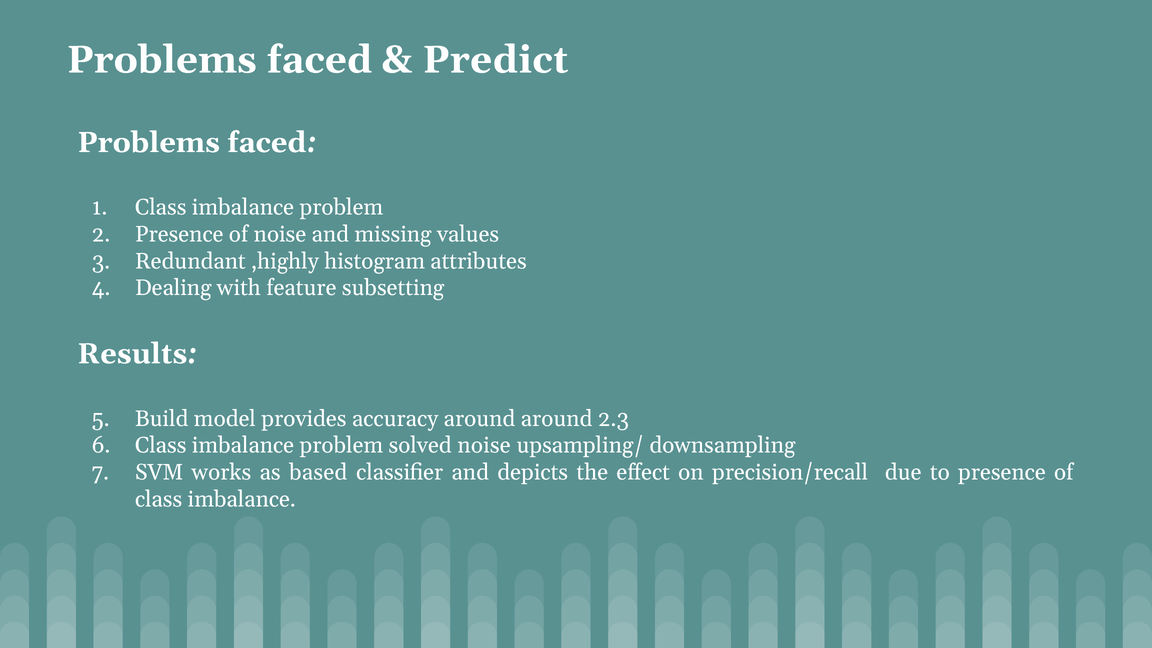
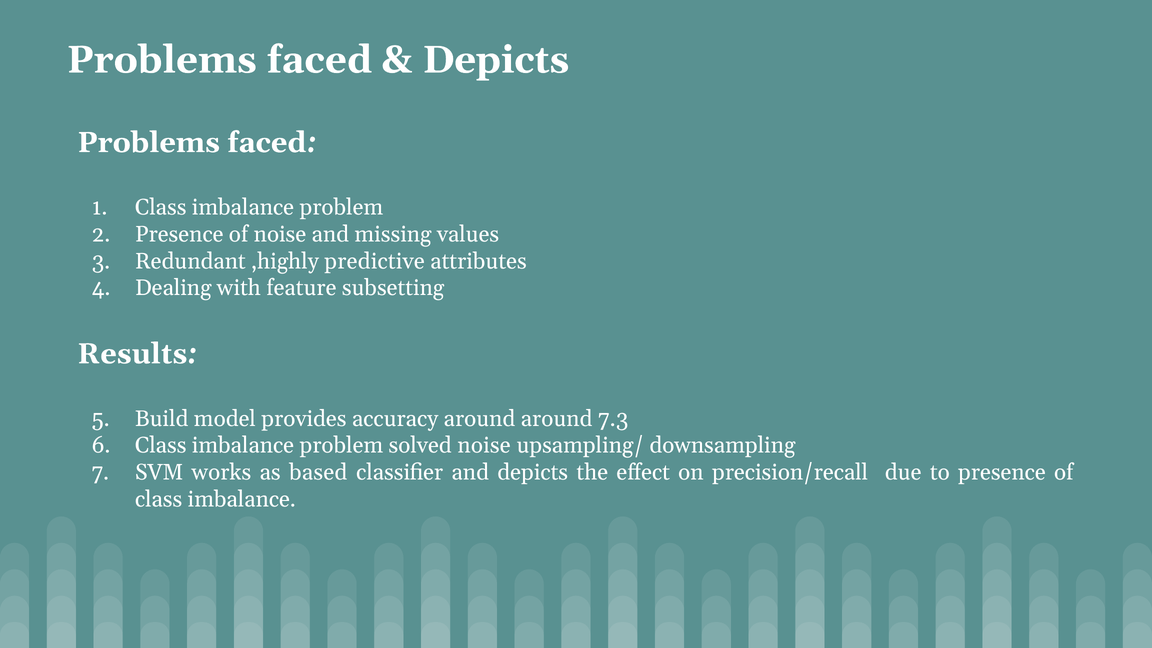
Predict at (495, 60): Predict -> Depicts
histogram: histogram -> predictive
2.3: 2.3 -> 7.3
